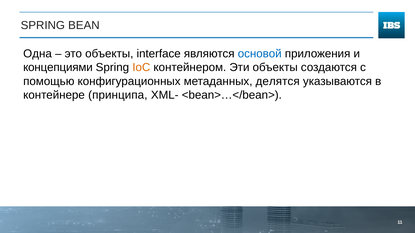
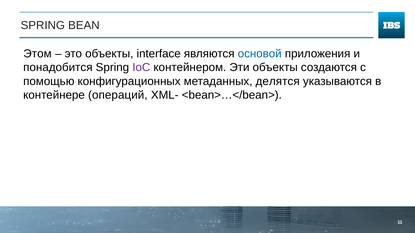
Одна: Одна -> Этом
концепциями: концепциями -> понадобится
IoC colour: orange -> purple
принципа: принципа -> операций
